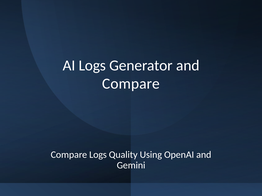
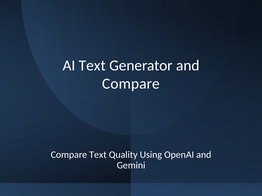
AI Logs: Logs -> Text
Compare Logs: Logs -> Text
